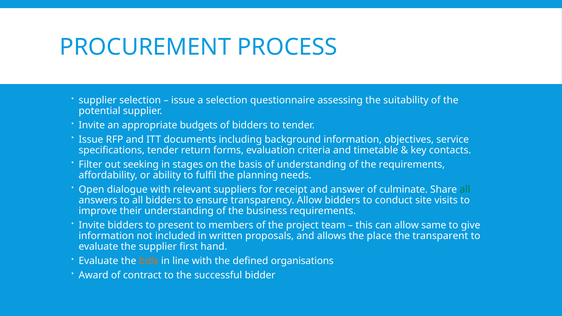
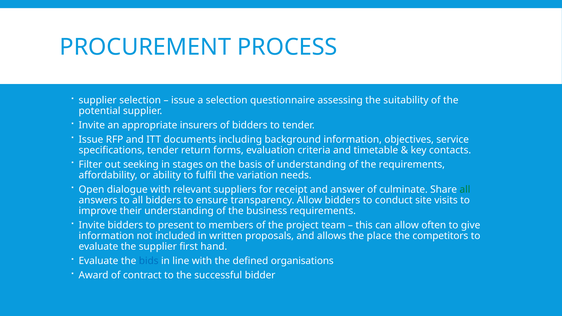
budgets: budgets -> insurers
planning: planning -> variation
same: same -> often
transparent: transparent -> competitors
bids colour: orange -> blue
